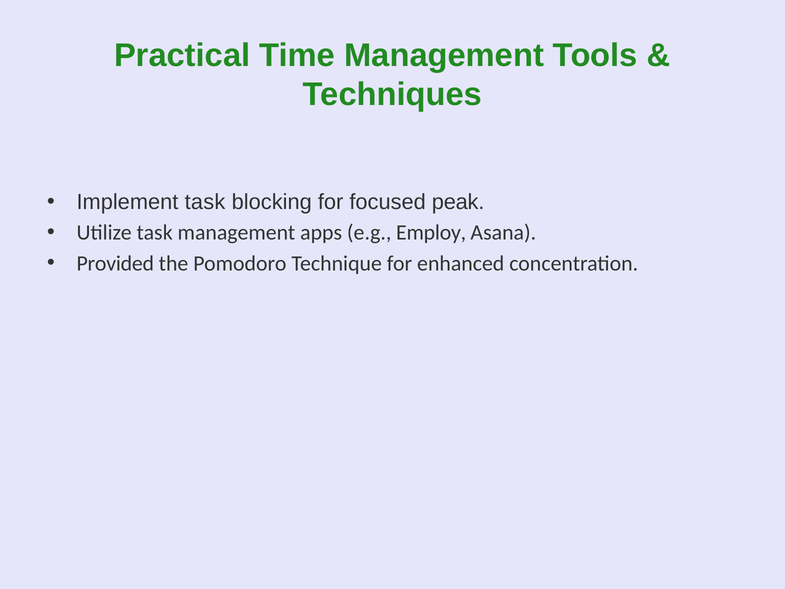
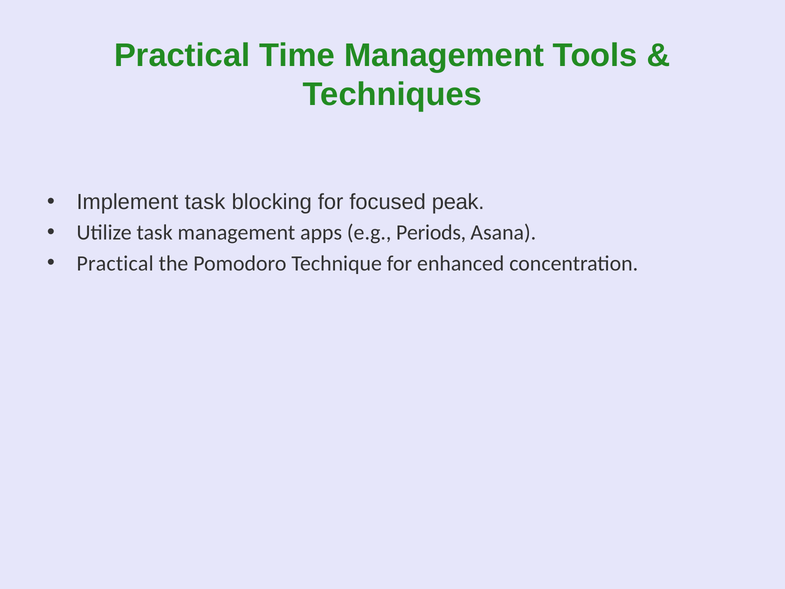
Employ: Employ -> Periods
Provided at (115, 263): Provided -> Practical
